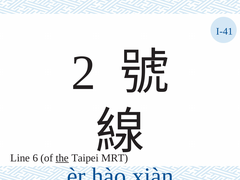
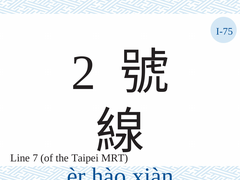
I-41: I-41 -> I-75
6: 6 -> 7
the underline: present -> none
